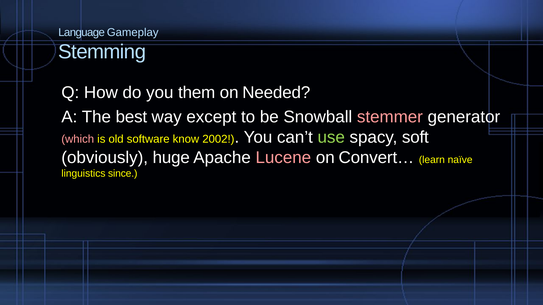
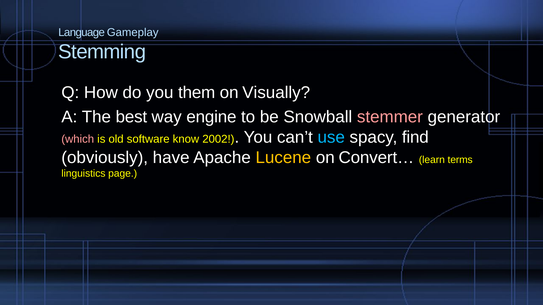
Needed: Needed -> Visually
except: except -> engine
use colour: light green -> light blue
soft: soft -> find
huge: huge -> have
Lucene colour: pink -> yellow
naïve: naïve -> terms
since: since -> page
